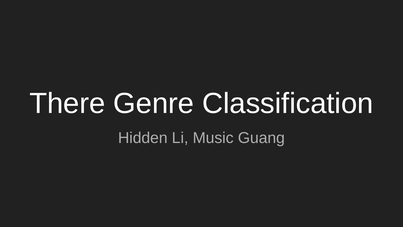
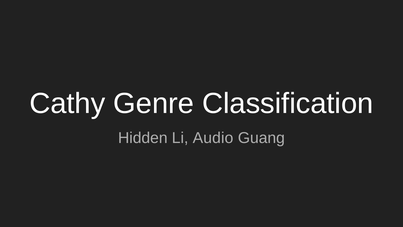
There: There -> Cathy
Music: Music -> Audio
